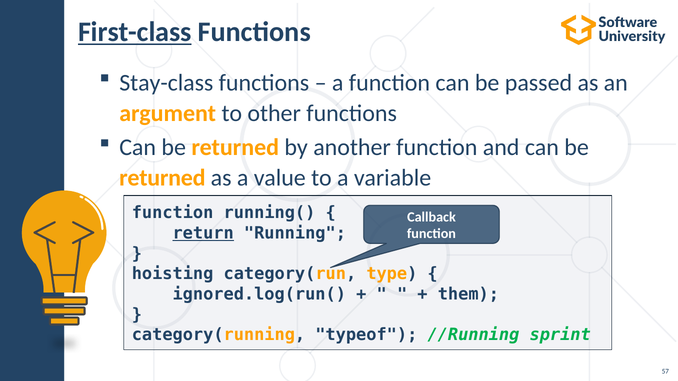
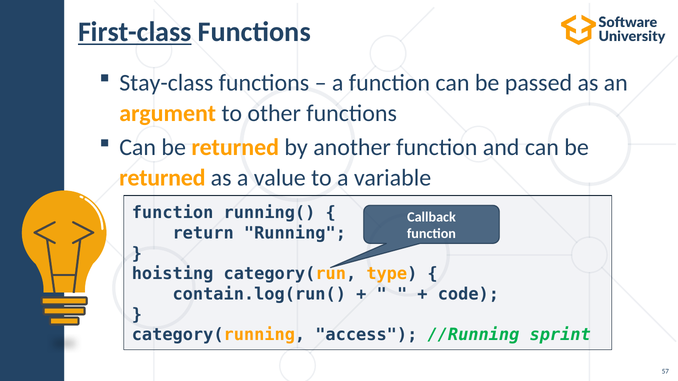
return underline: present -> none
ignored.log(run(: ignored.log(run( -> contain.log(run(
them: them -> code
typeof: typeof -> access
